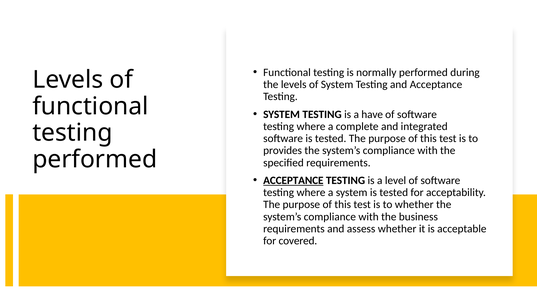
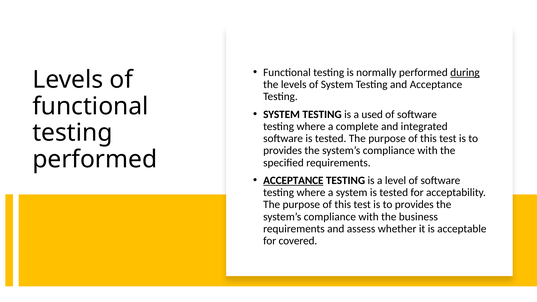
during underline: none -> present
have: have -> used
whether at (414, 205): whether -> provides
